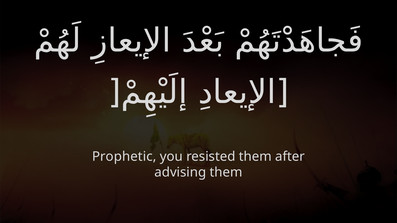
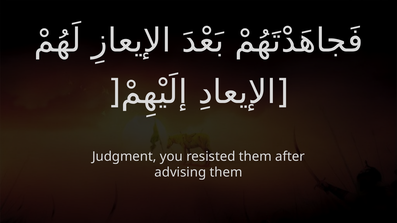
Prophetic: Prophetic -> Judgment
